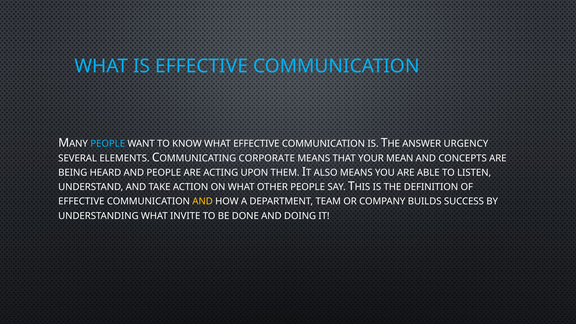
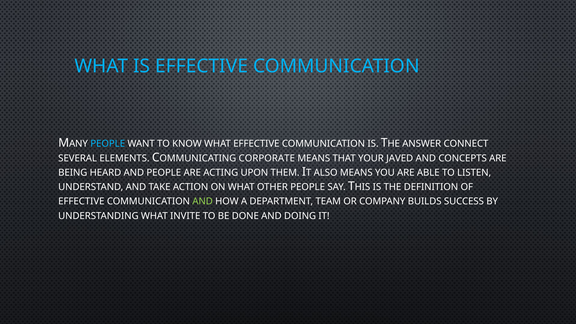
URGENCY: URGENCY -> CONNECT
MEAN: MEAN -> JAVED
AND at (203, 201) colour: yellow -> light green
